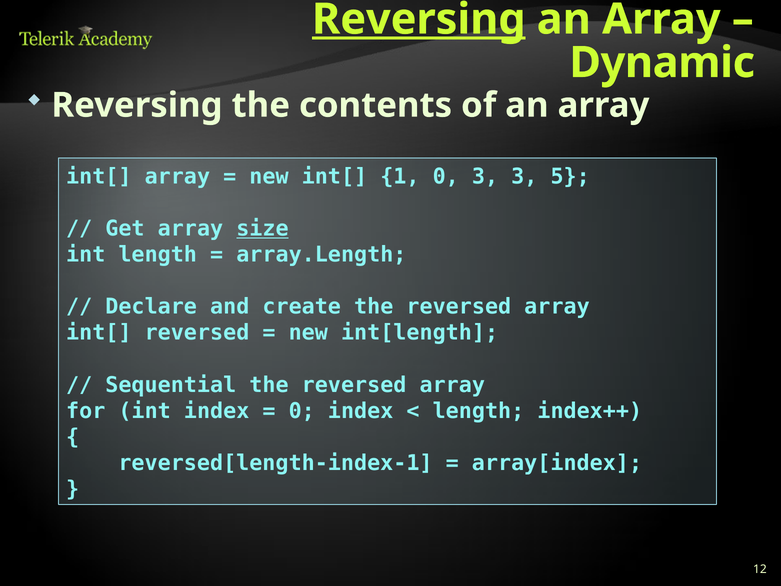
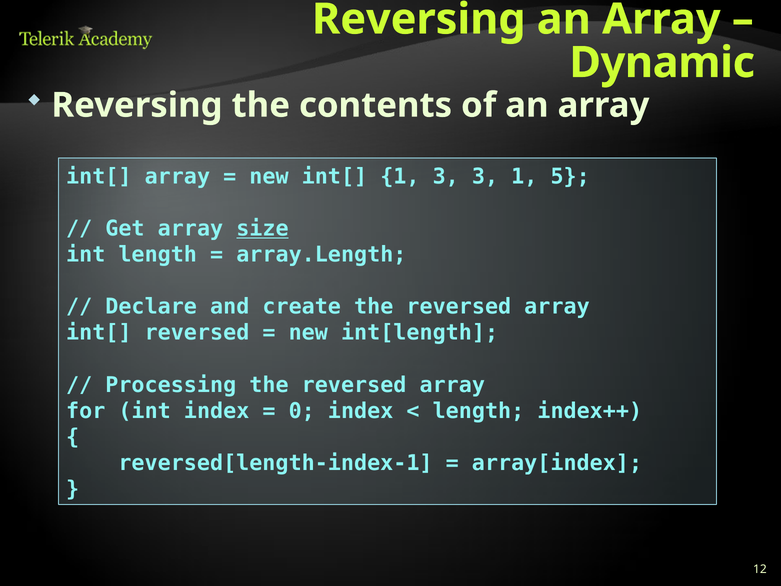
Reversing at (419, 19) underline: present -> none
1 0: 0 -> 3
3 3: 3 -> 1
Sequential: Sequential -> Processing
